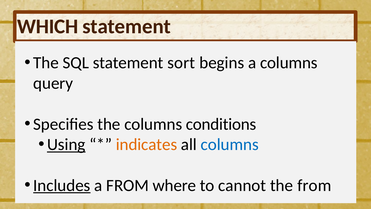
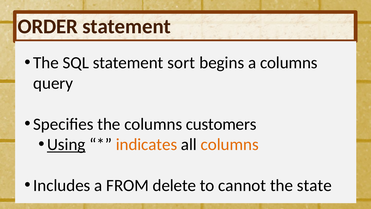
WHICH: WHICH -> ORDER
conditions: conditions -> customers
columns at (230, 144) colour: blue -> orange
Includes underline: present -> none
where: where -> delete
the from: from -> state
